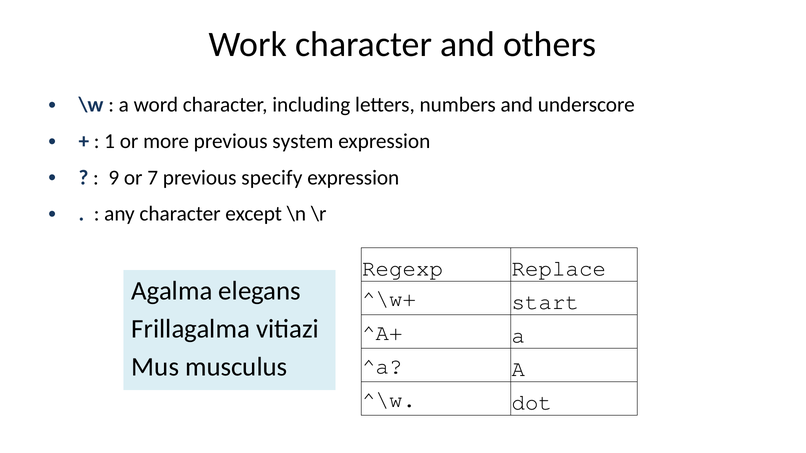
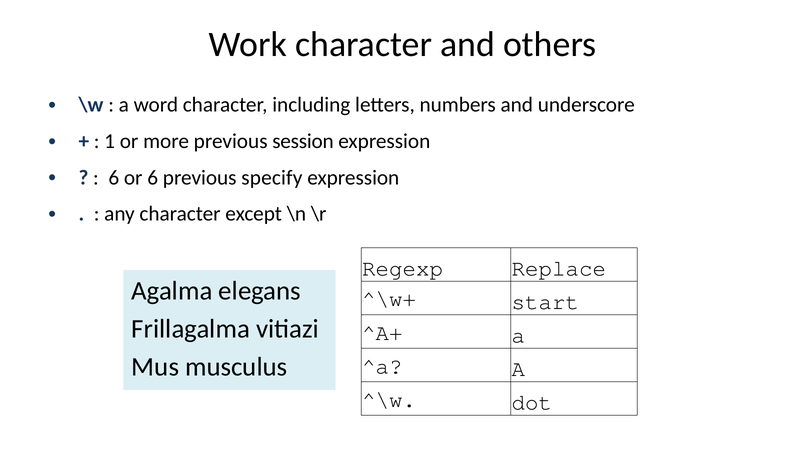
system: system -> session
9 at (114, 178): 9 -> 6
or 7: 7 -> 6
